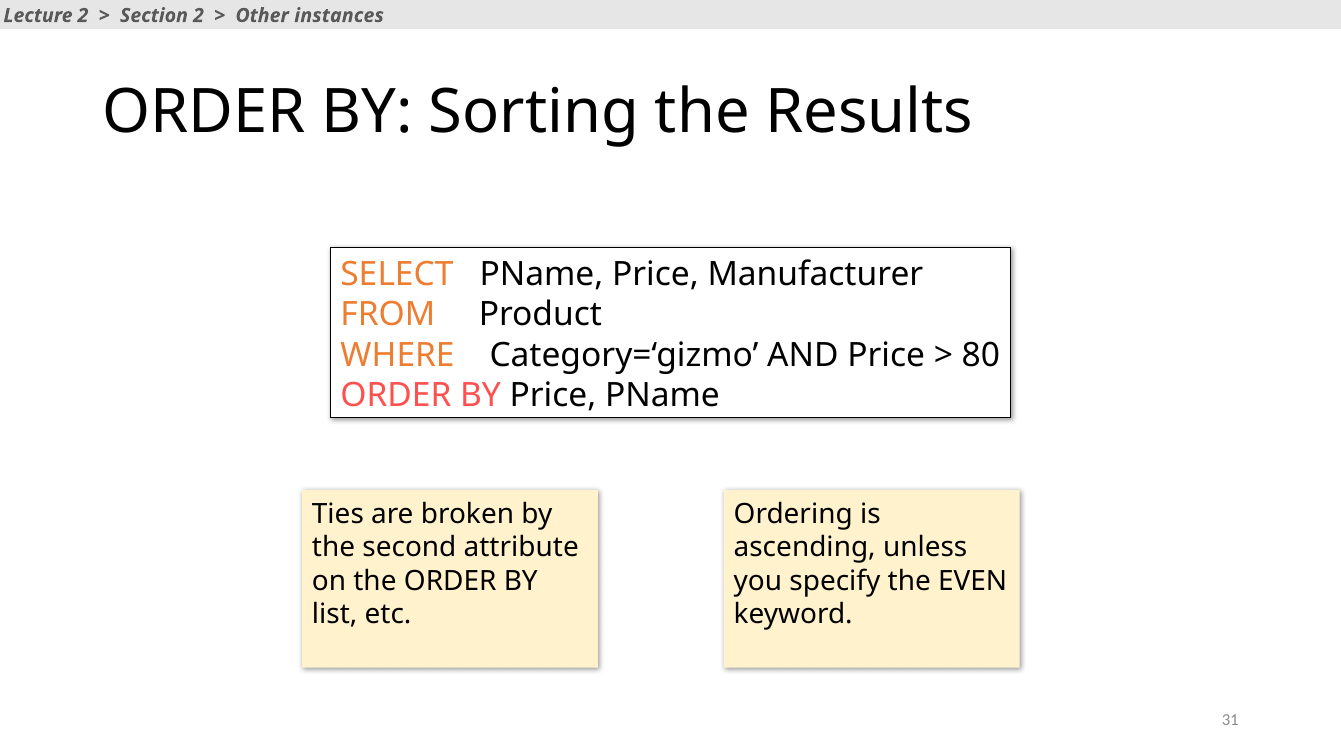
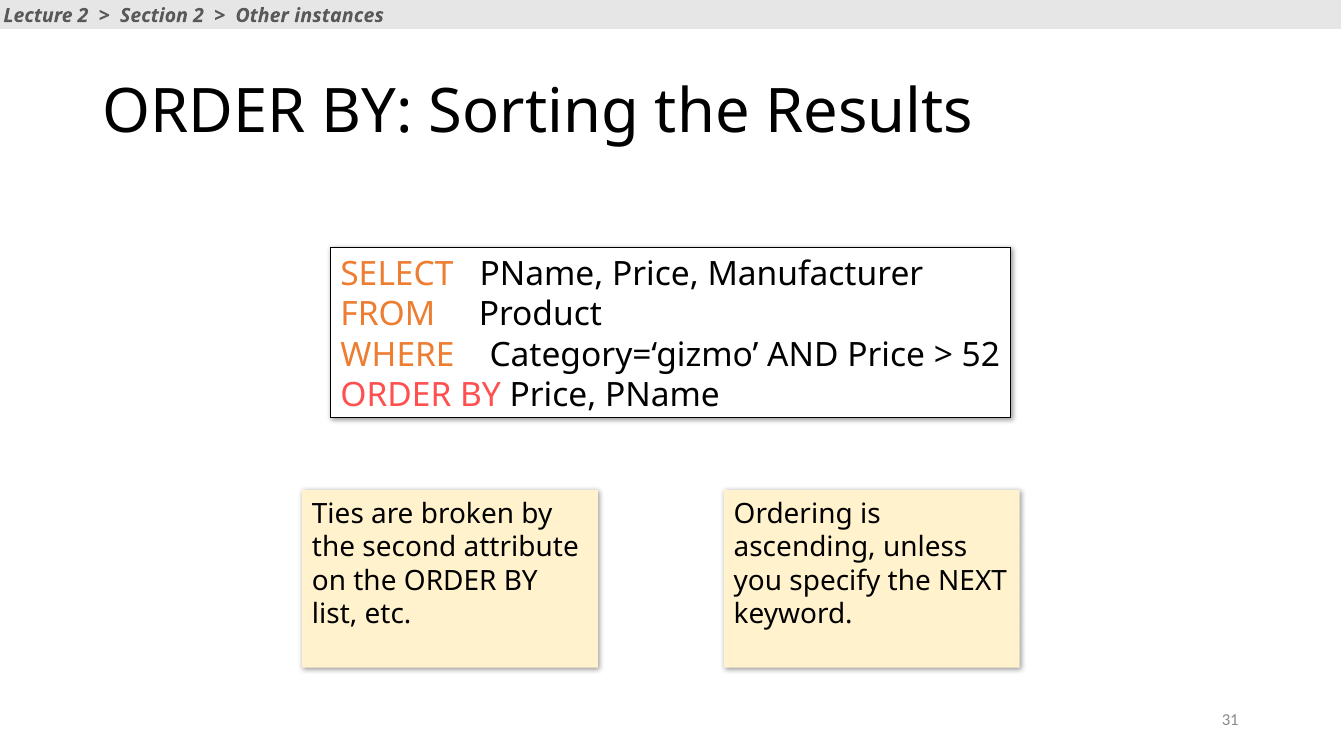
80: 80 -> 52
EVEN: EVEN -> NEXT
